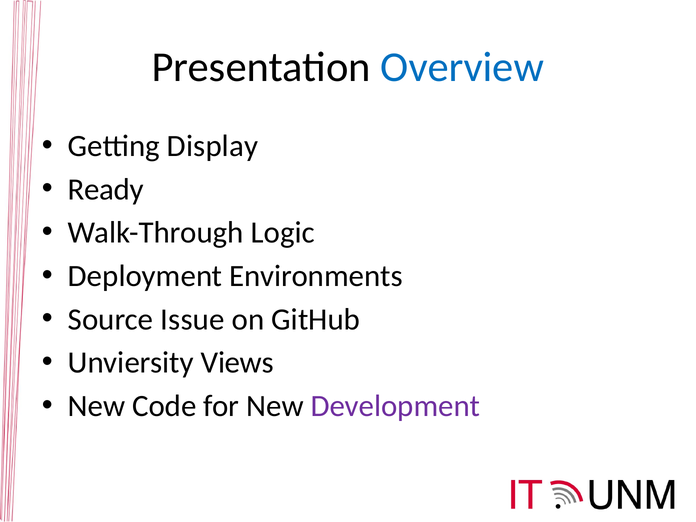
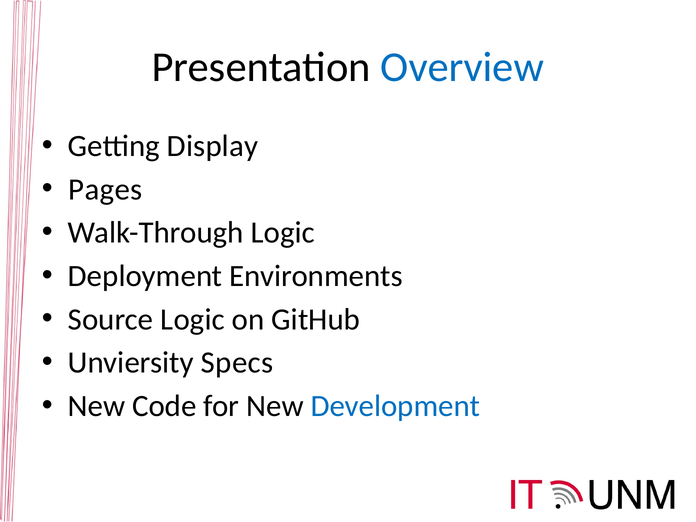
Ready: Ready -> Pages
Source Issue: Issue -> Logic
Views: Views -> Specs
Development colour: purple -> blue
